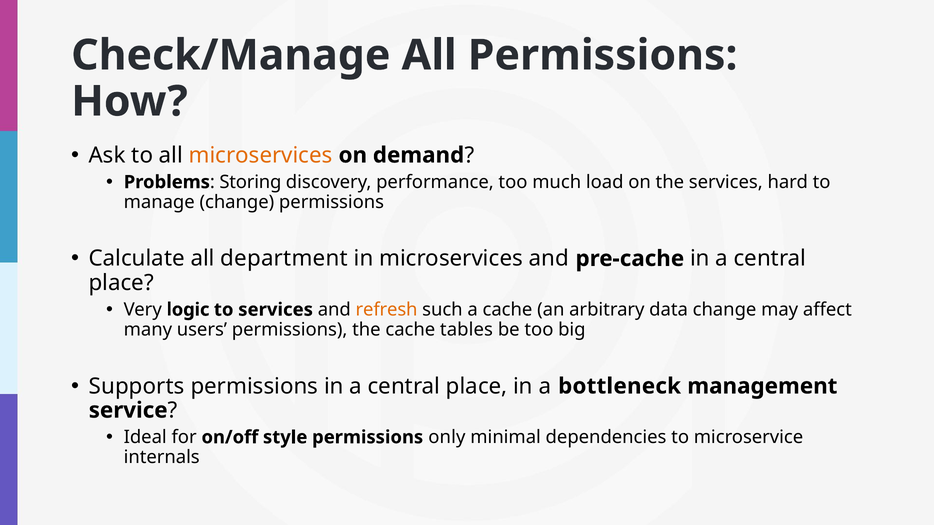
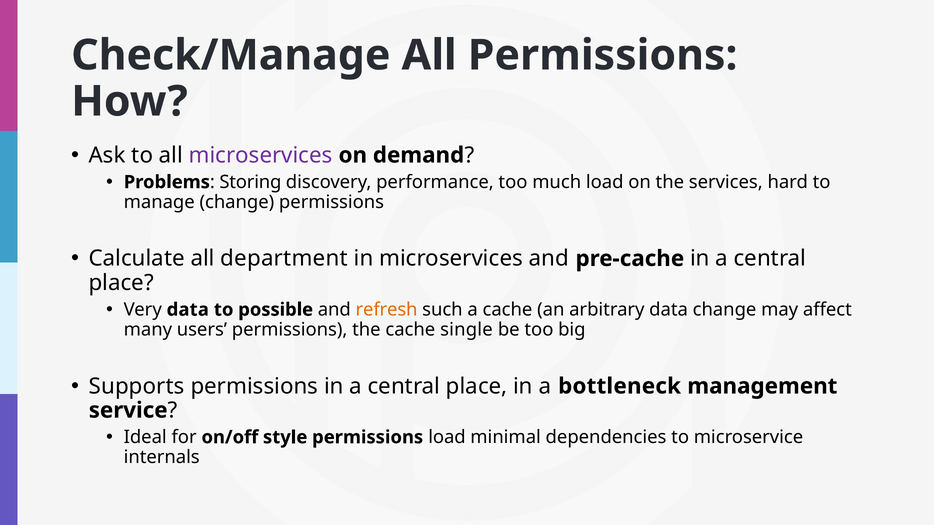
microservices at (261, 155) colour: orange -> purple
Very logic: logic -> data
to services: services -> possible
tables: tables -> single
permissions only: only -> load
